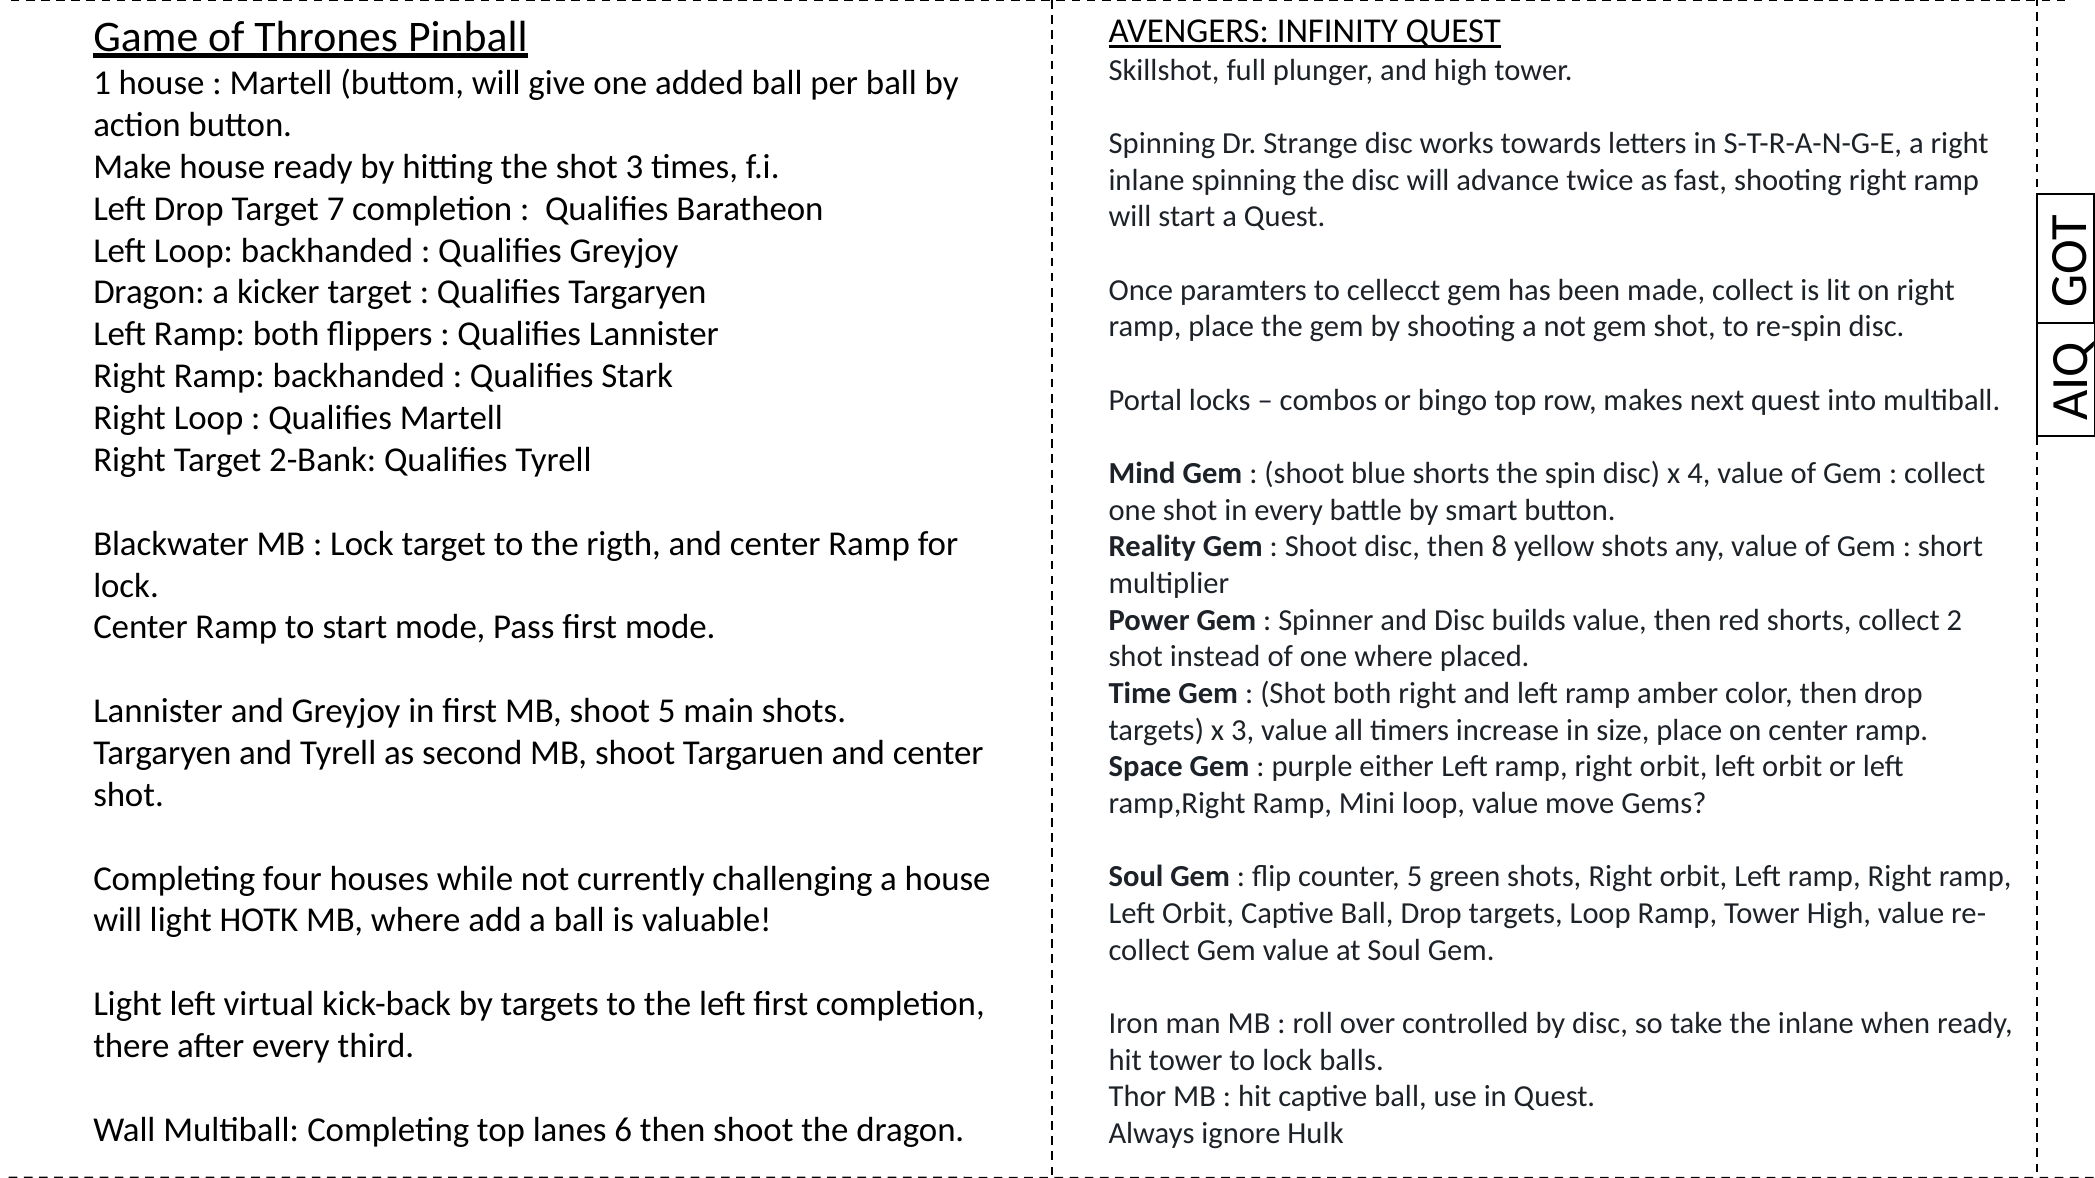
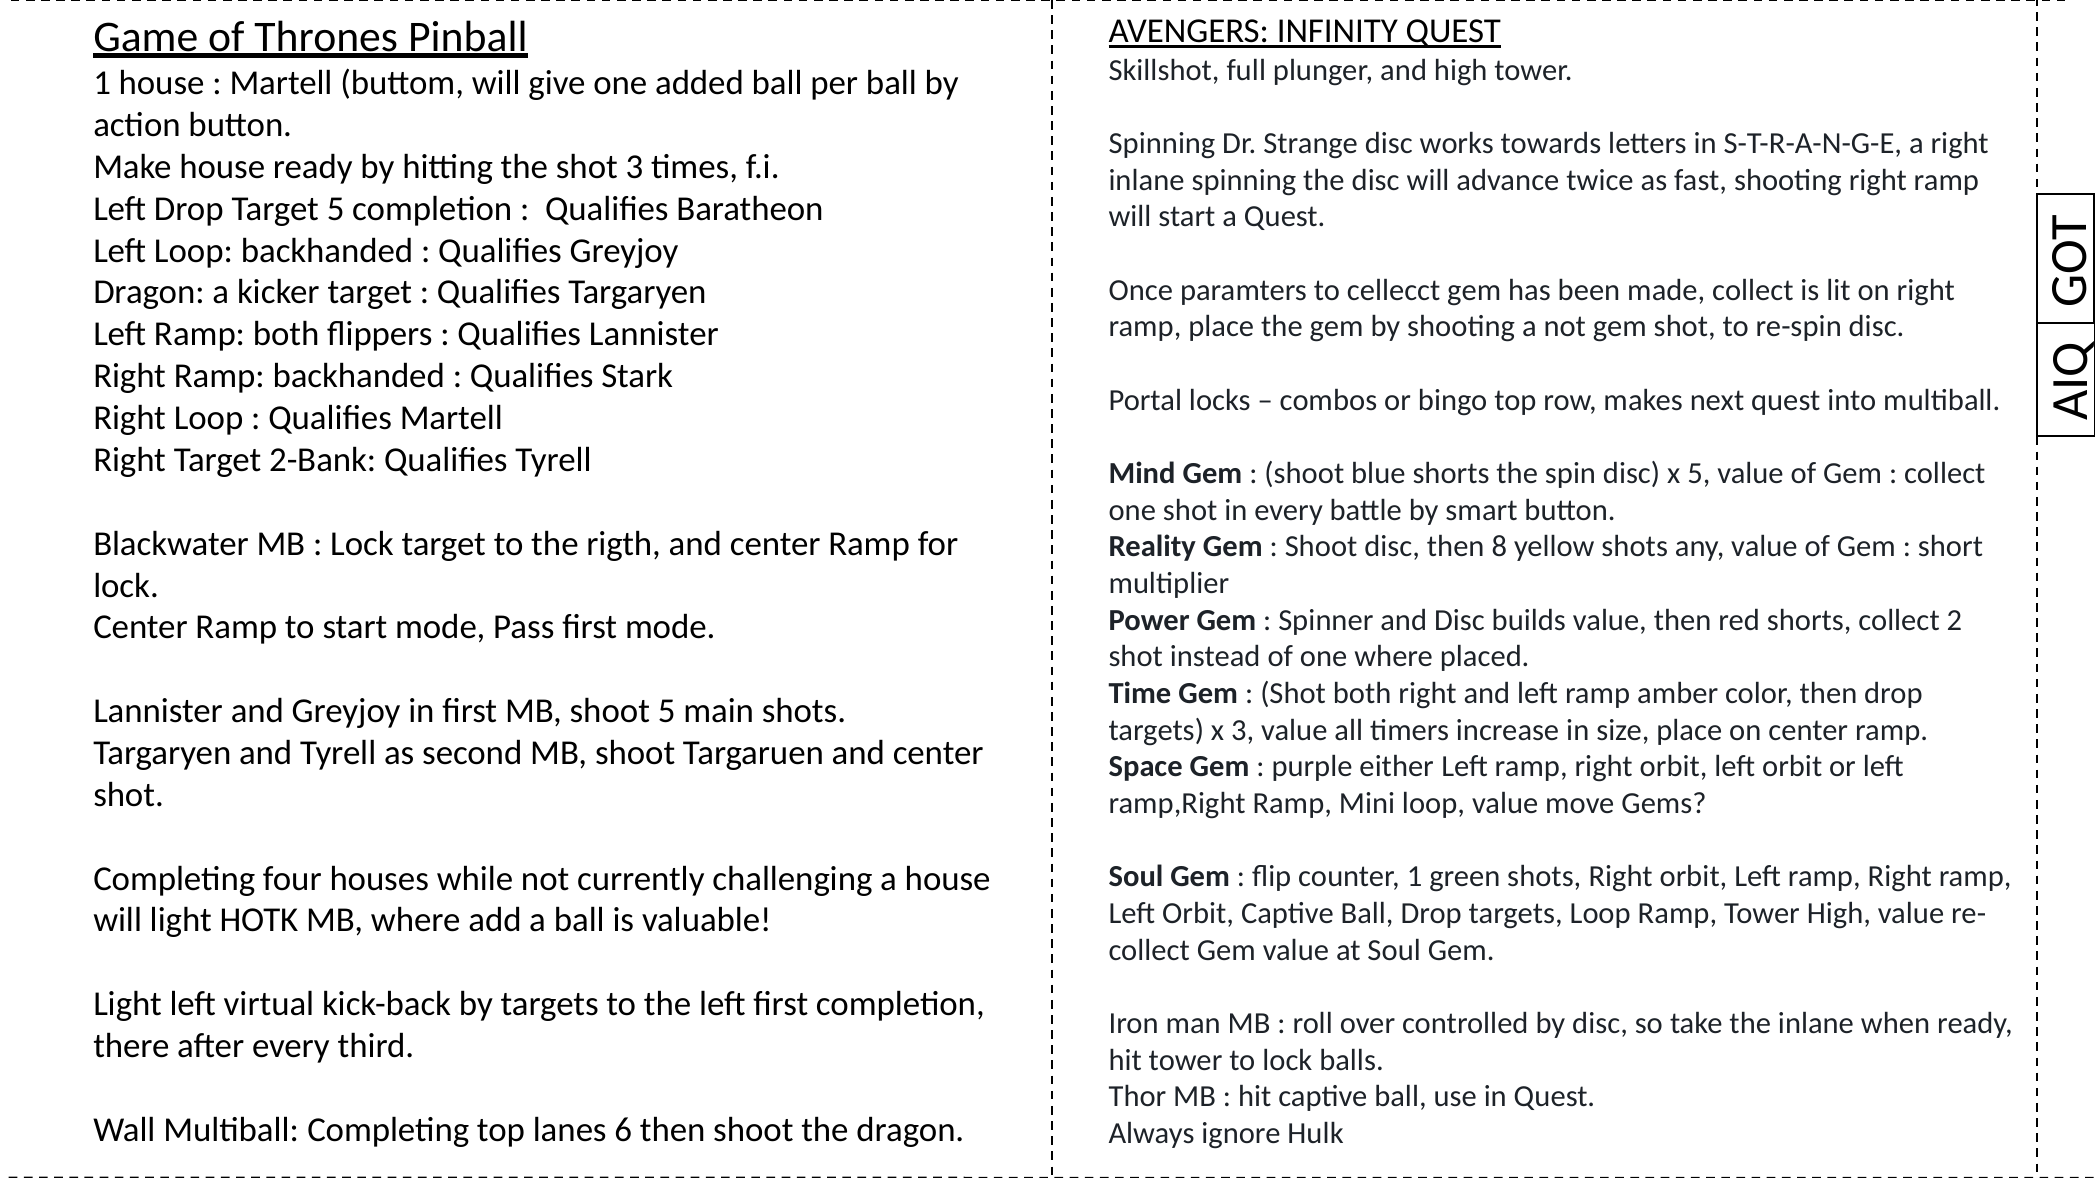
Target 7: 7 -> 5
x 4: 4 -> 5
counter 5: 5 -> 1
